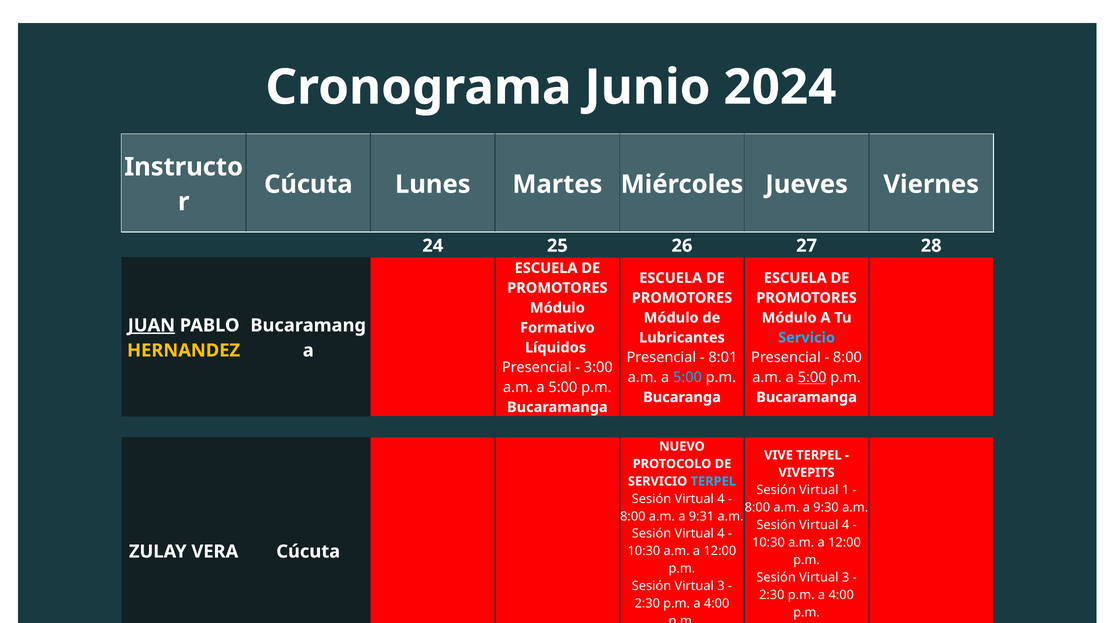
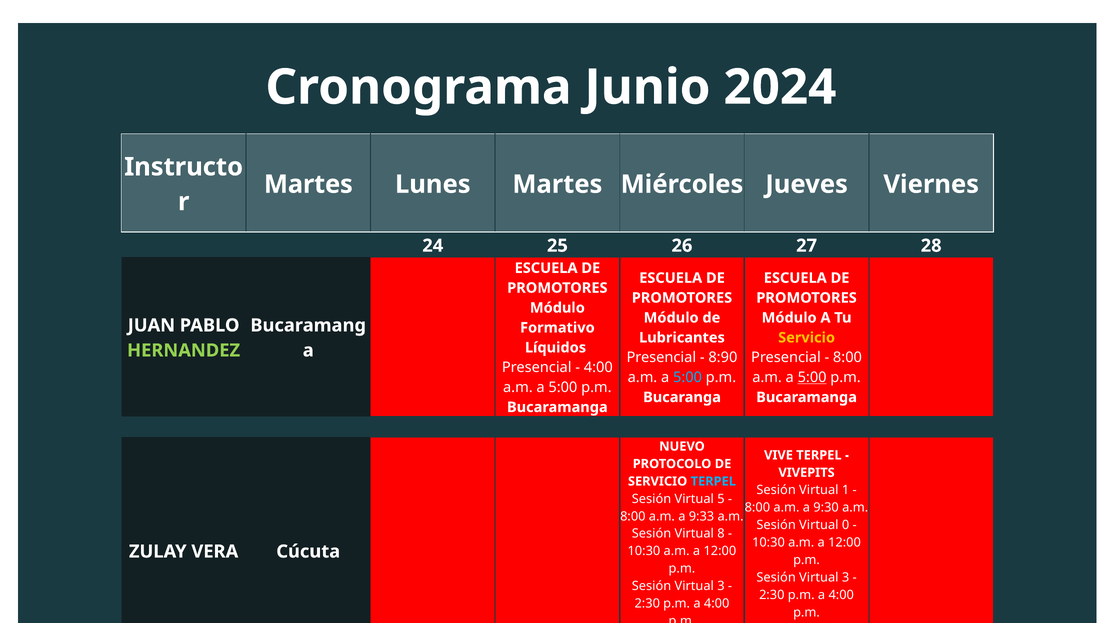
Cúcuta at (308, 184): Cúcuta -> Martes
JUAN underline: present -> none
Servicio at (807, 337) colour: light blue -> yellow
HERNANDEZ colour: yellow -> light green
8:01: 8:01 -> 8:90
3:00 at (598, 367): 3:00 -> 4:00
4 at (721, 498): 4 -> 5
9:31: 9:31 -> 9:33
4 at (846, 525): 4 -> 0
4 at (721, 533): 4 -> 8
